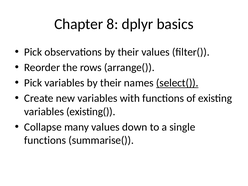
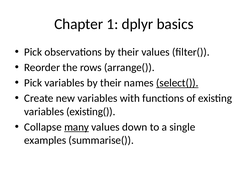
8: 8 -> 1
many underline: none -> present
functions at (45, 140): functions -> examples
